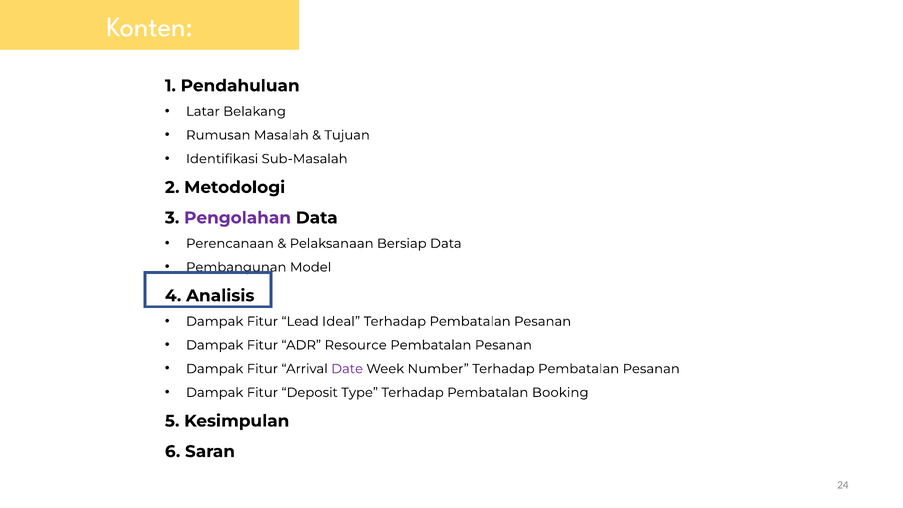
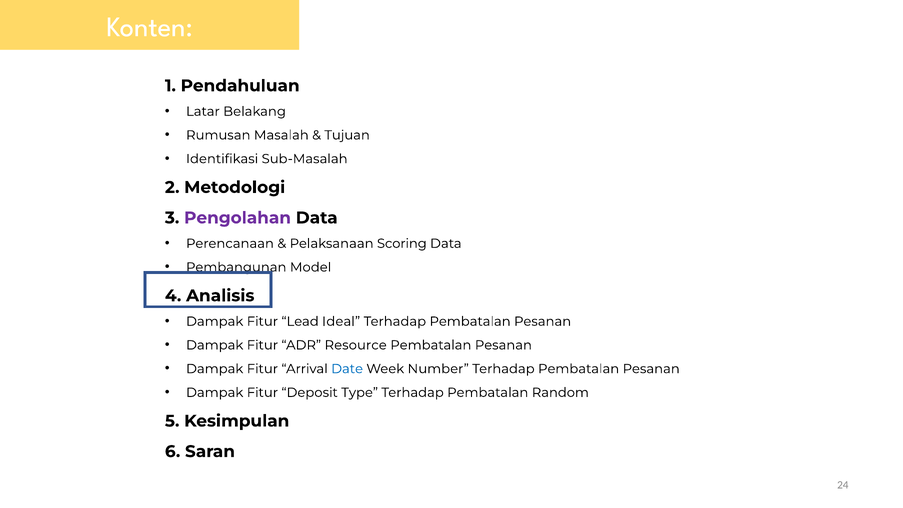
Bersiap: Bersiap -> Scoring
Date colour: purple -> blue
Booking: Booking -> Random
